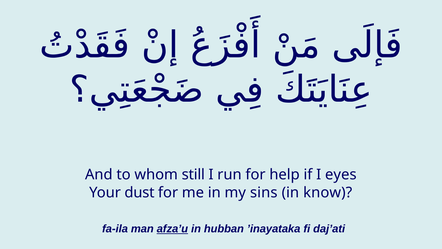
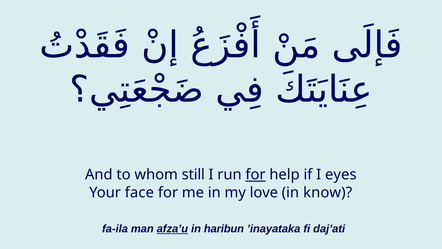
for at (256, 175) underline: none -> present
dust: dust -> face
sins: sins -> love
hubban: hubban -> haribun
